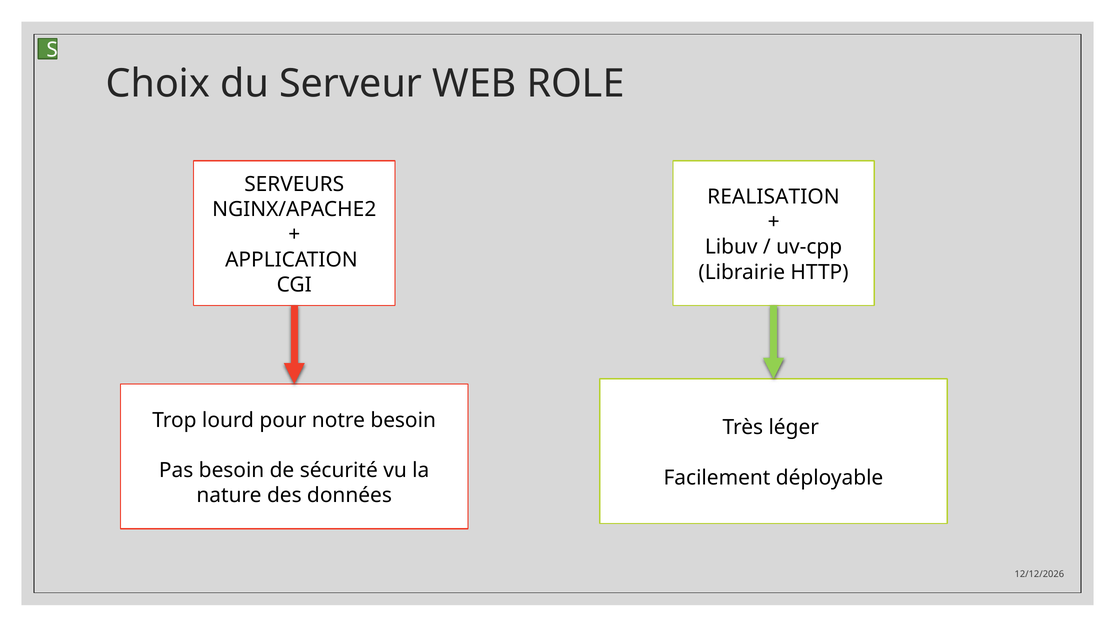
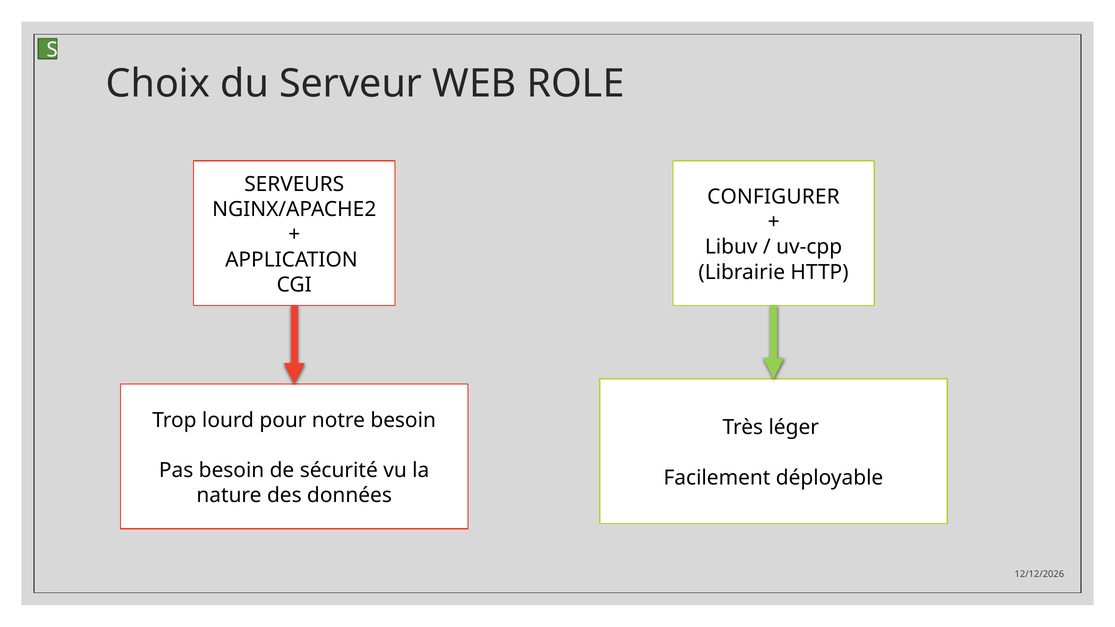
REALISATION: REALISATION -> CONFIGURER
